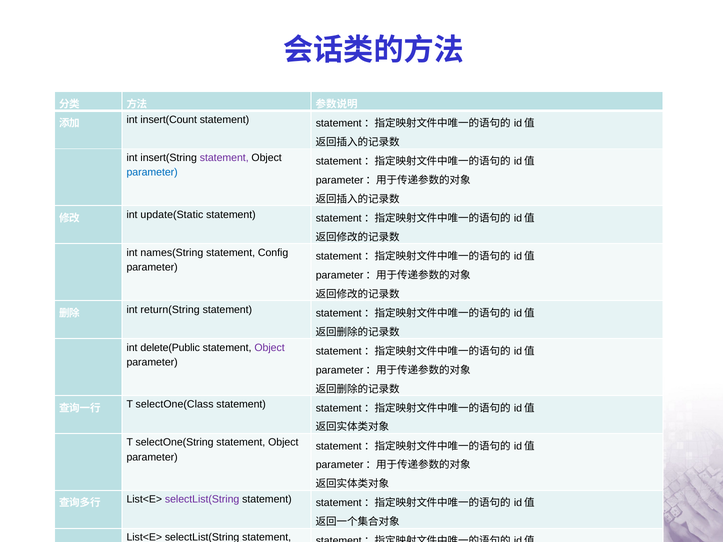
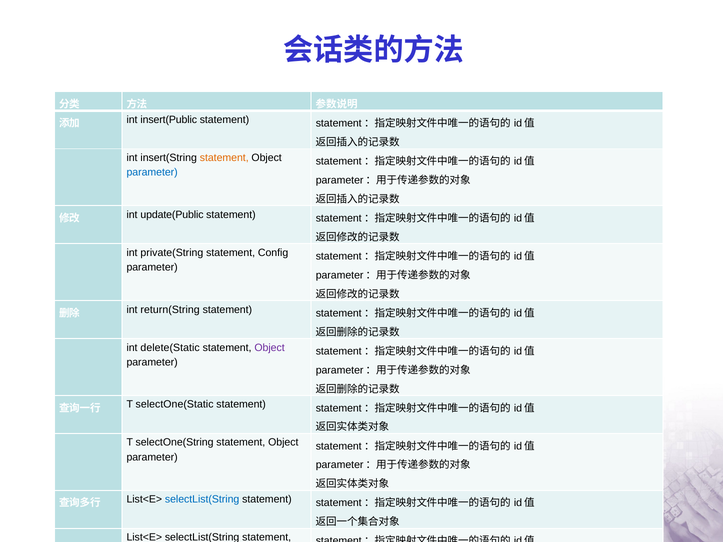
insert(Count: insert(Count -> insert(Public
statement at (224, 158) colour: purple -> orange
update(Static: update(Static -> update(Public
names(String: names(String -> private(String
delete(Public: delete(Public -> delete(Static
selectOne(Class: selectOne(Class -> selectOne(Static
selectList(String at (202, 500) colour: purple -> blue
